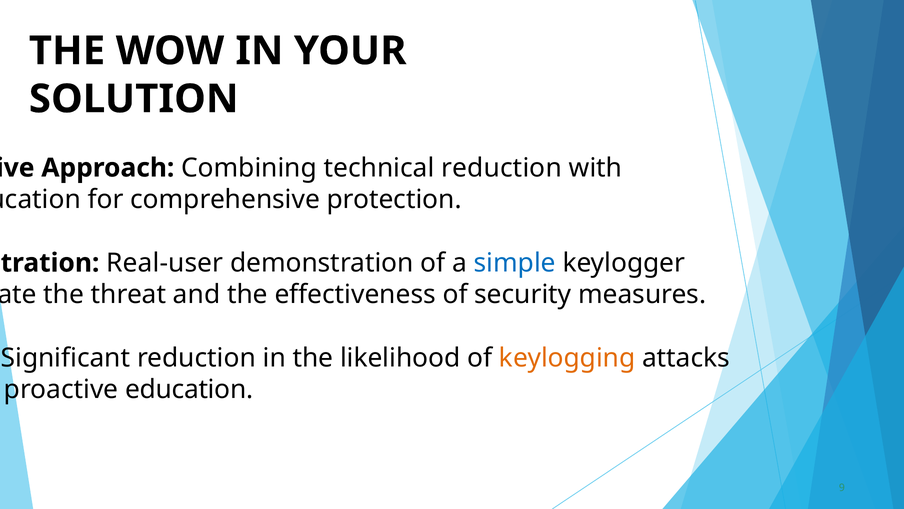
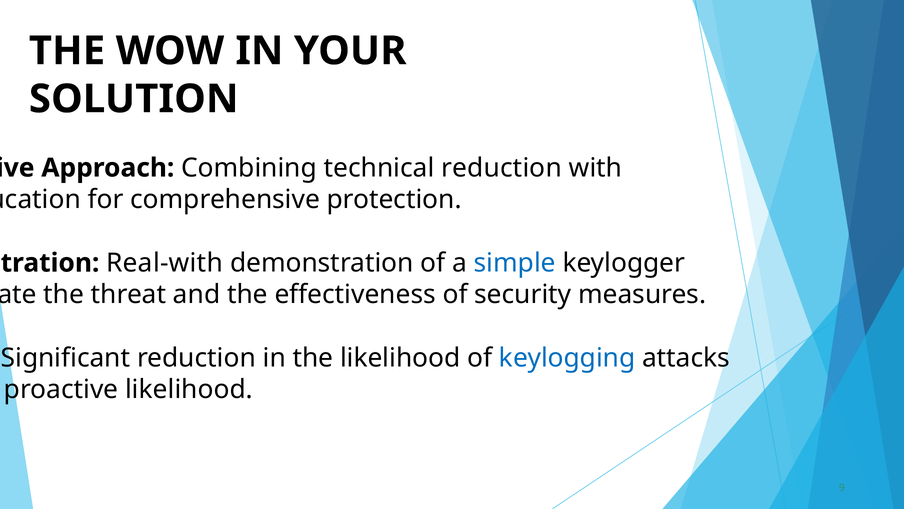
Real-user: Real-user -> Real-with
keylogging colour: orange -> blue
proactive education: education -> likelihood
